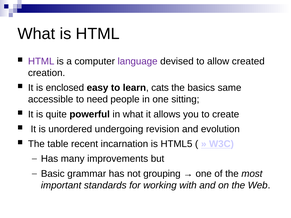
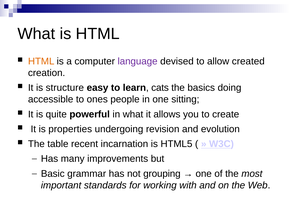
HTML at (41, 61) colour: purple -> orange
enclosed: enclosed -> structure
same: same -> doing
need: need -> ones
unordered: unordered -> properties
